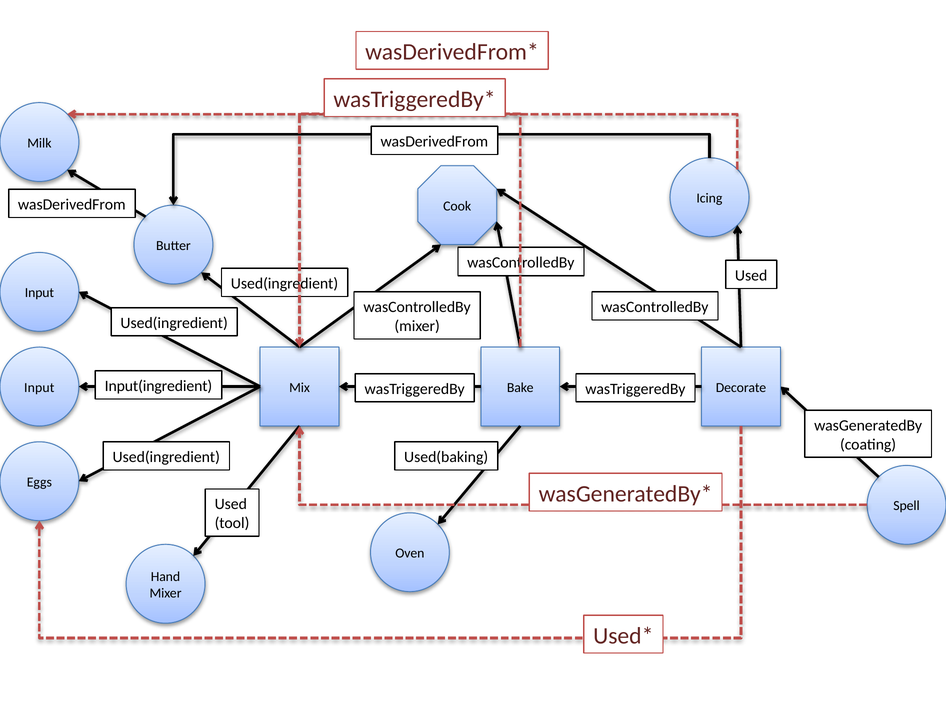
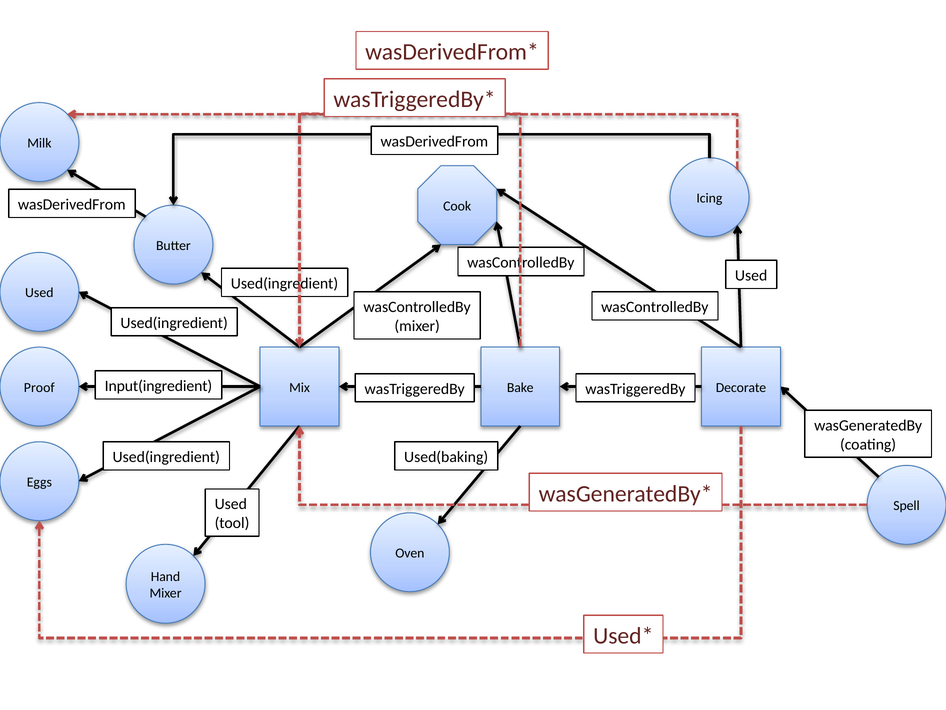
Input at (39, 293): Input -> Used
Input at (39, 387): Input -> Proof
